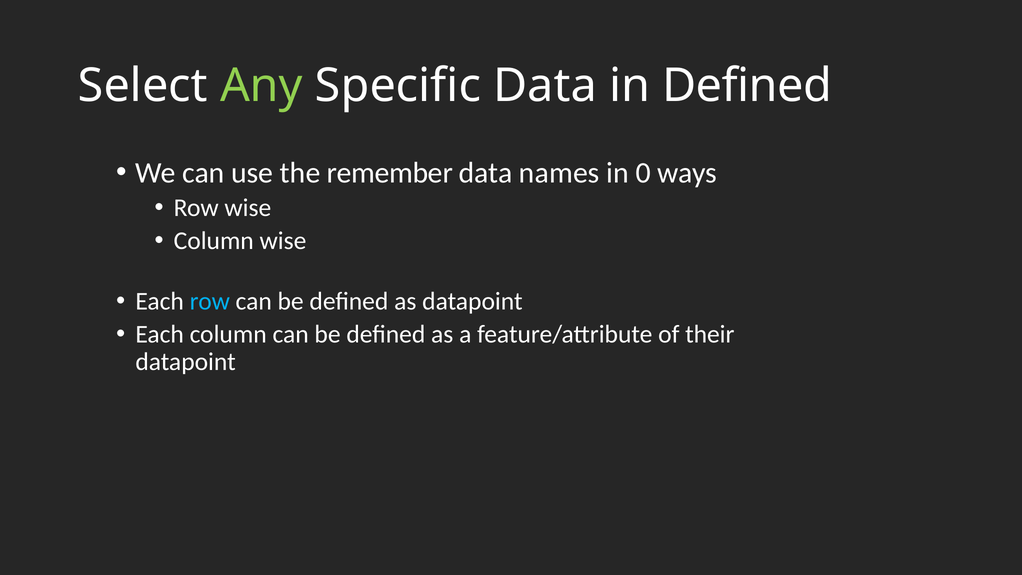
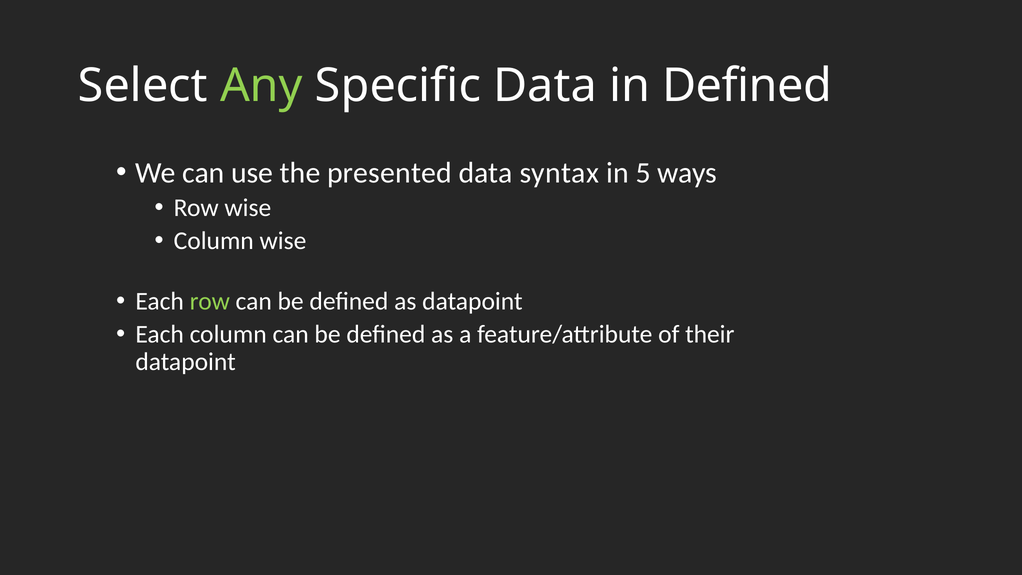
remember: remember -> presented
names: names -> syntax
0: 0 -> 5
row at (210, 301) colour: light blue -> light green
